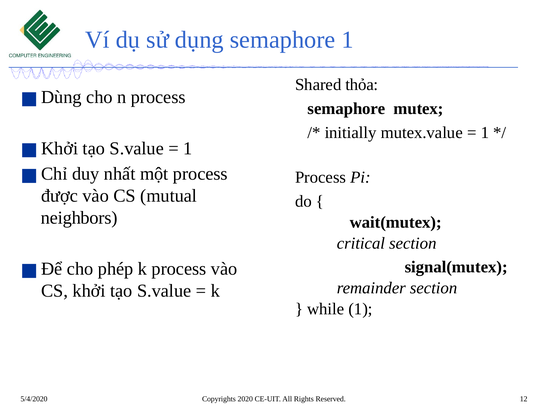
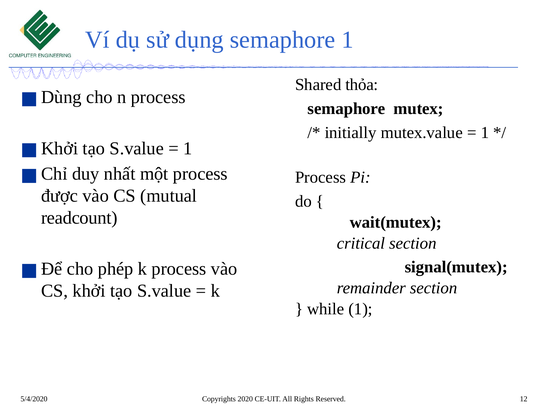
neighbors: neighbors -> readcount
